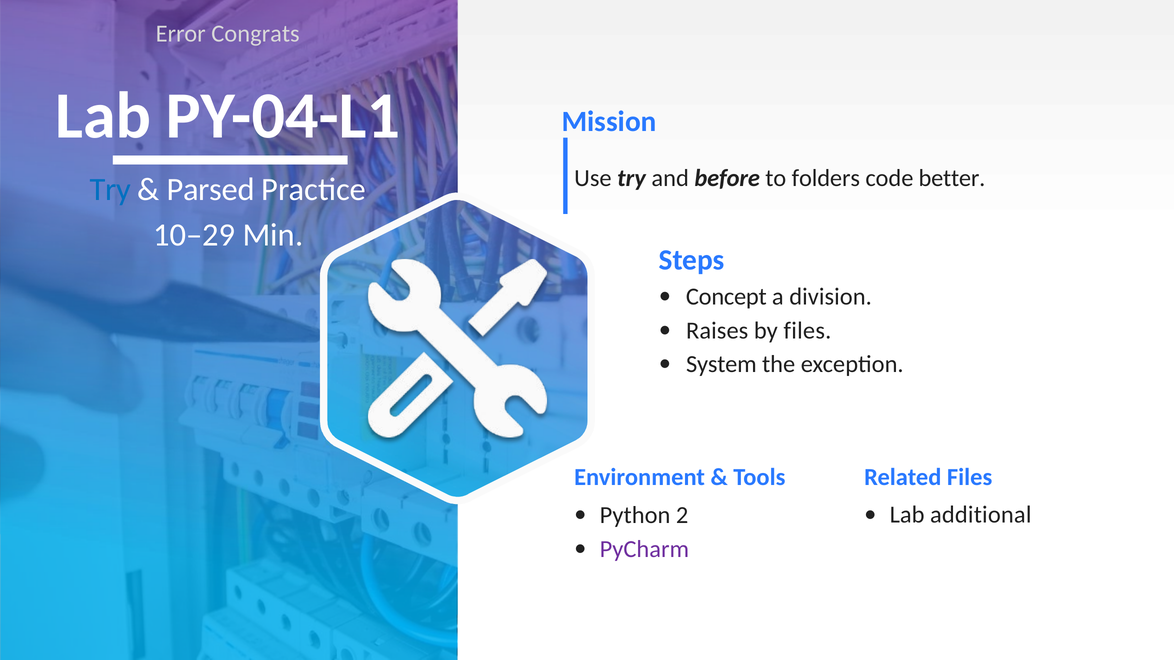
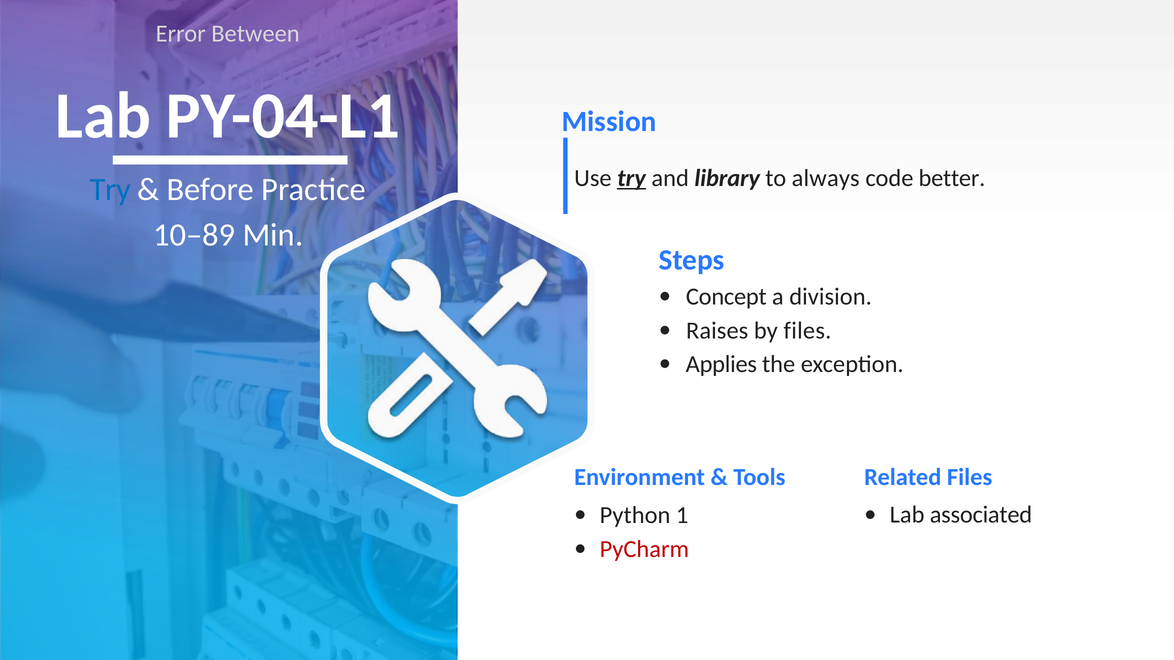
Congrats: Congrats -> Between
try at (631, 178) underline: none -> present
before: before -> library
folders: folders -> always
Parsed: Parsed -> Before
10–29: 10–29 -> 10–89
System: System -> Applies
additional: additional -> associated
2: 2 -> 1
PyCharm colour: purple -> red
